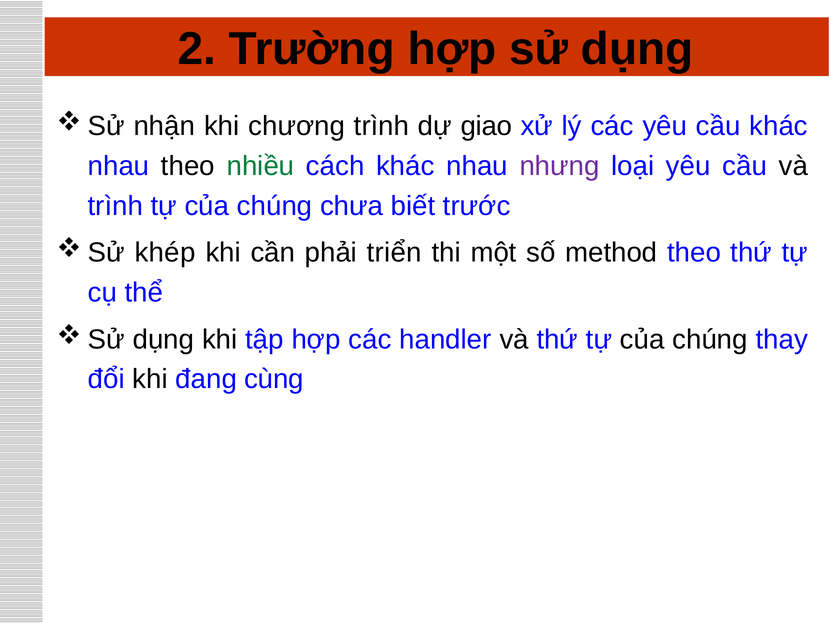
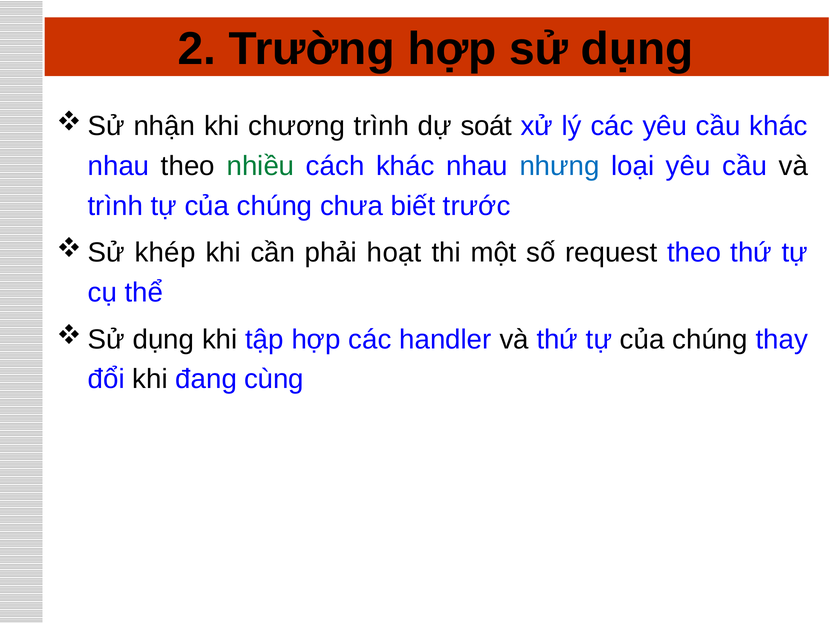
giao: giao -> soát
nhưng colour: purple -> blue
triển: triển -> hoạt
method: method -> request
